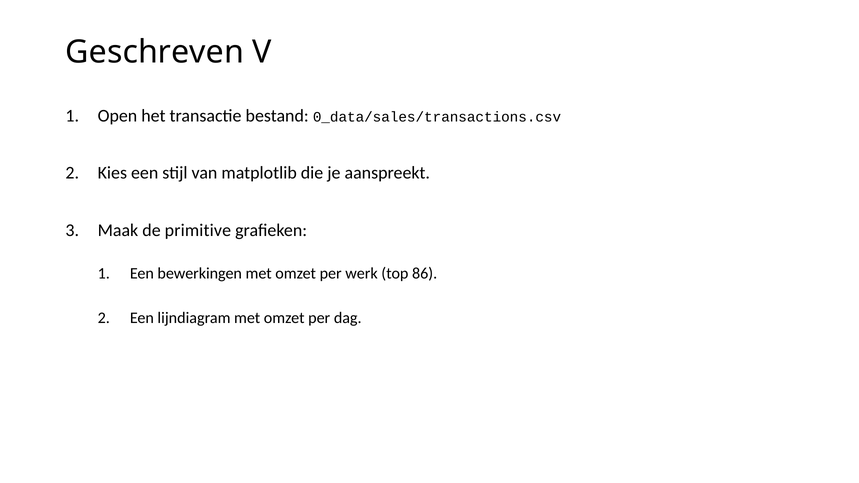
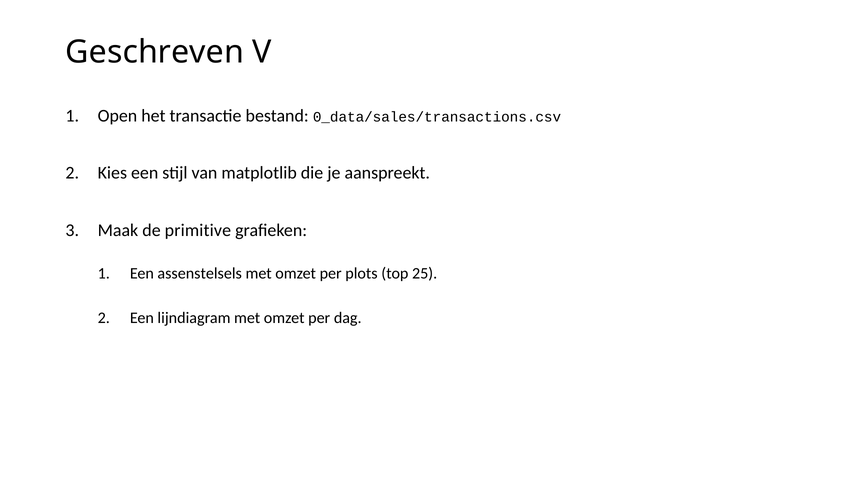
bewerkingen: bewerkingen -> assenstelsels
werk: werk -> plots
86: 86 -> 25
